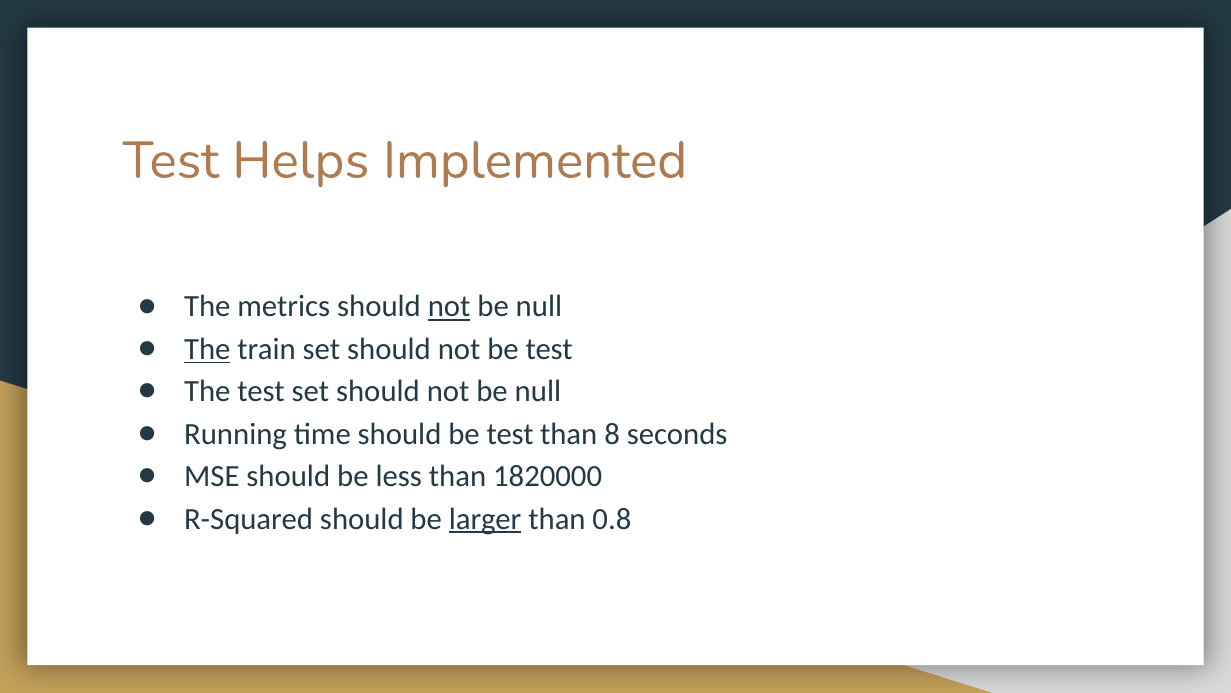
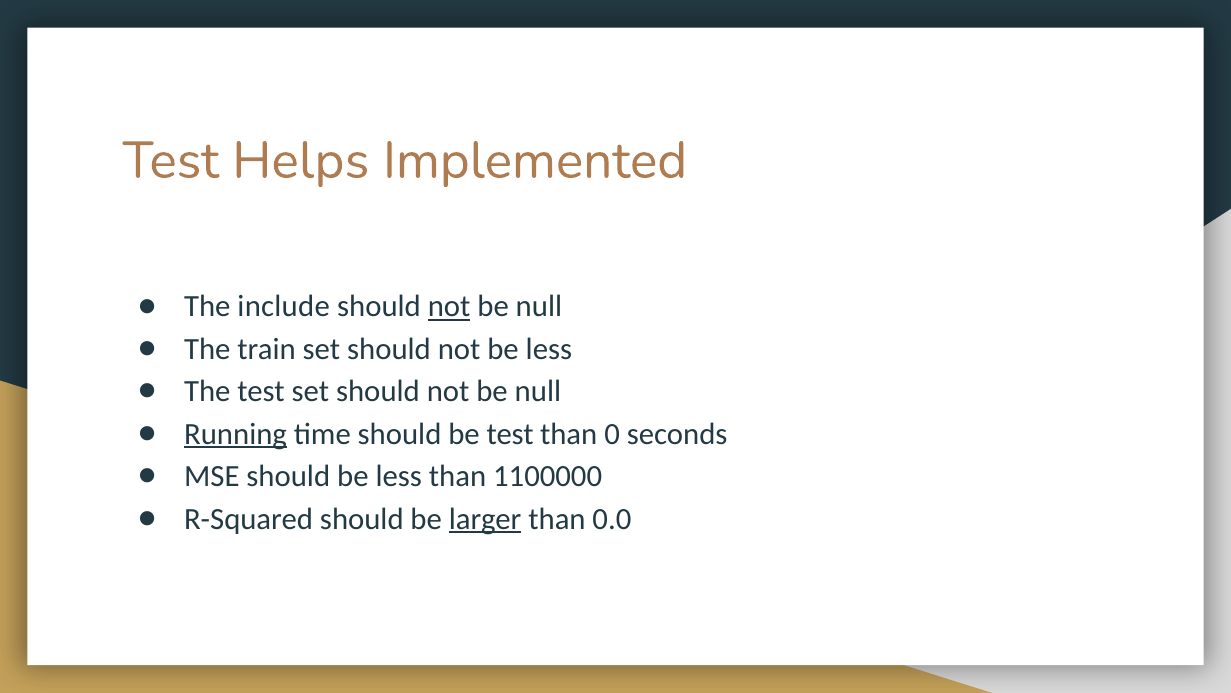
metrics: metrics -> include
The at (207, 349) underline: present -> none
not be test: test -> less
Running underline: none -> present
8: 8 -> 0
1820000: 1820000 -> 1100000
0.8: 0.8 -> 0.0
